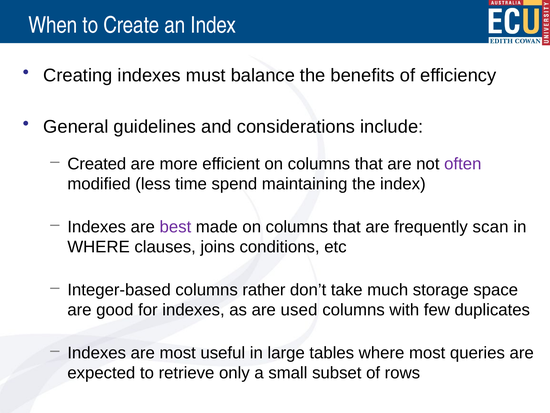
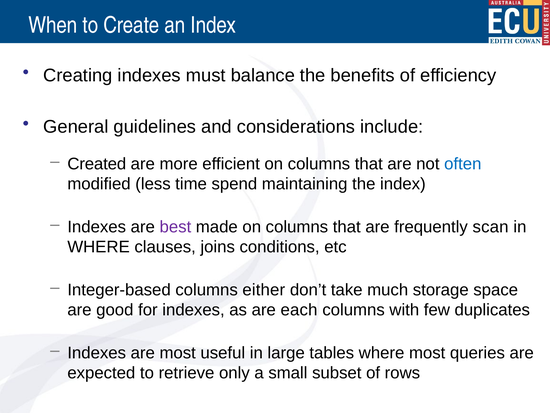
often colour: purple -> blue
rather: rather -> either
used: used -> each
